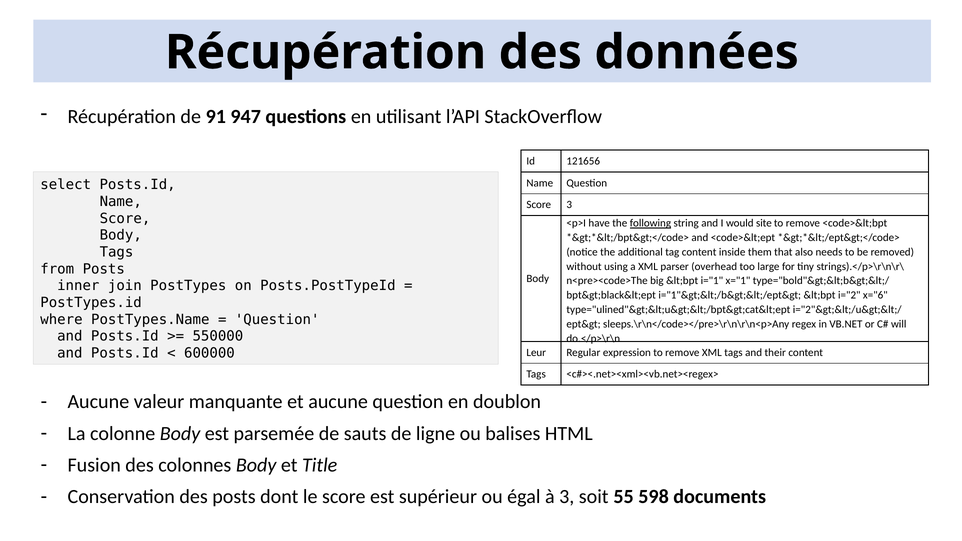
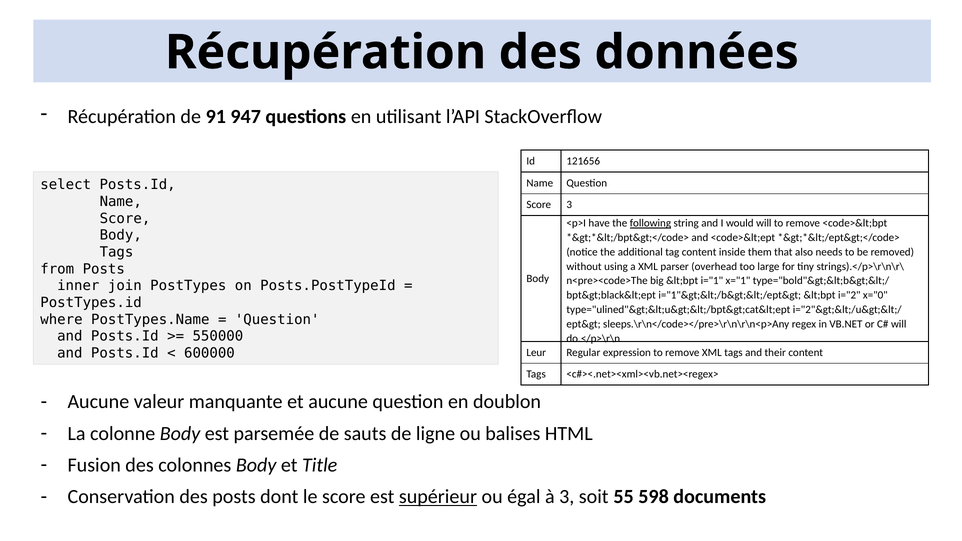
would site: site -> will
x="6: x="6 -> x="0
supérieur underline: none -> present
